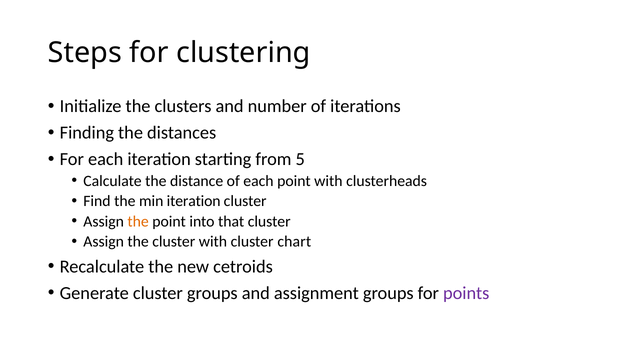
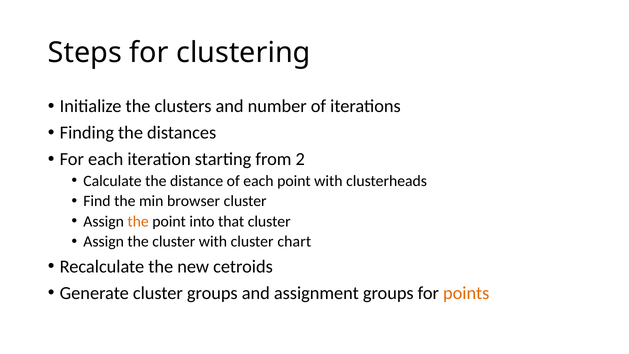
5: 5 -> 2
min iteration: iteration -> browser
points colour: purple -> orange
